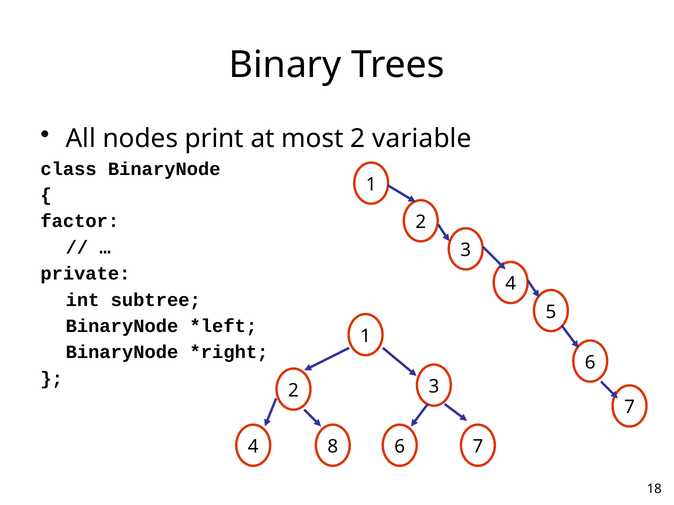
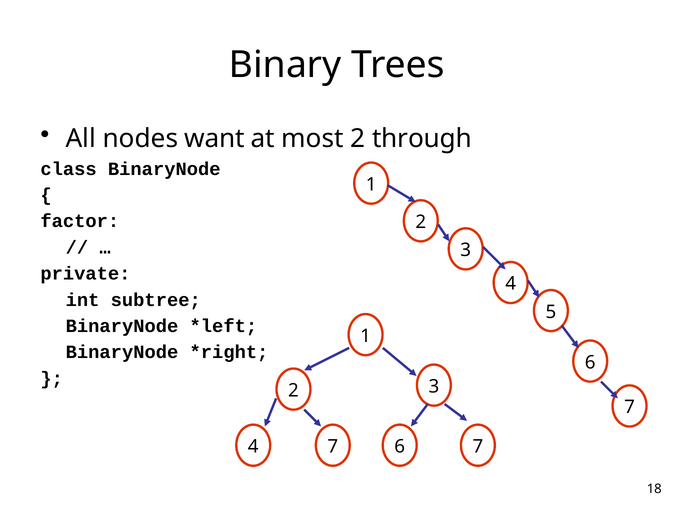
print: print -> want
variable: variable -> through
4 8: 8 -> 7
